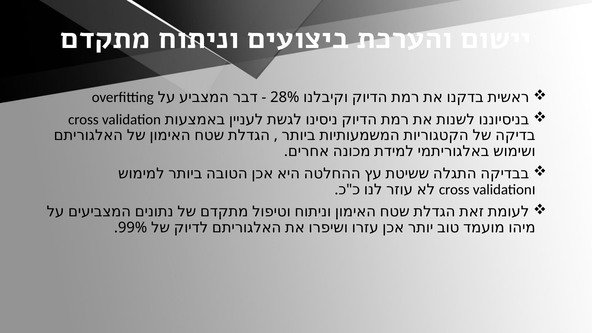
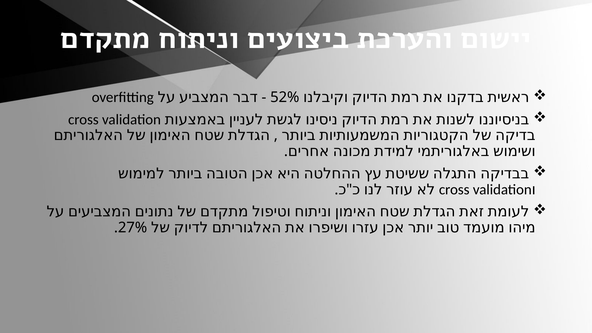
28%: 28% -> 52%
99%: 99% -> 27%
